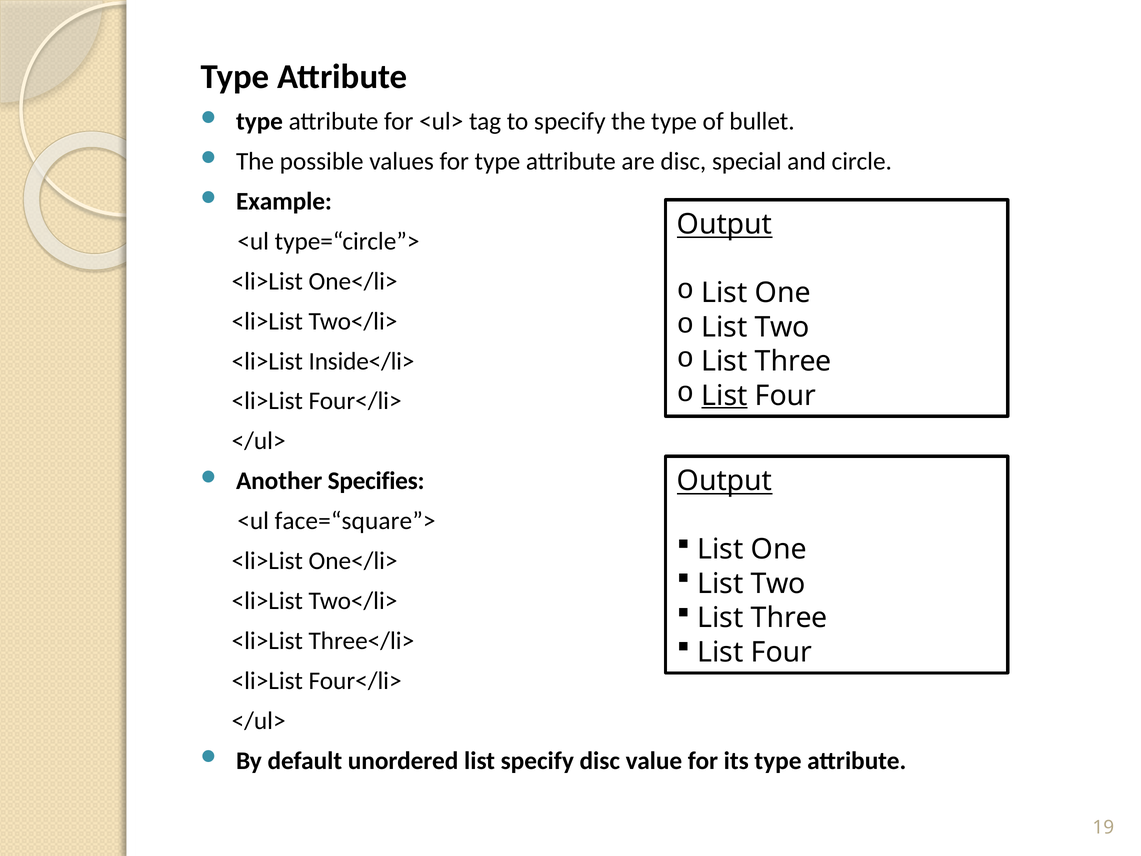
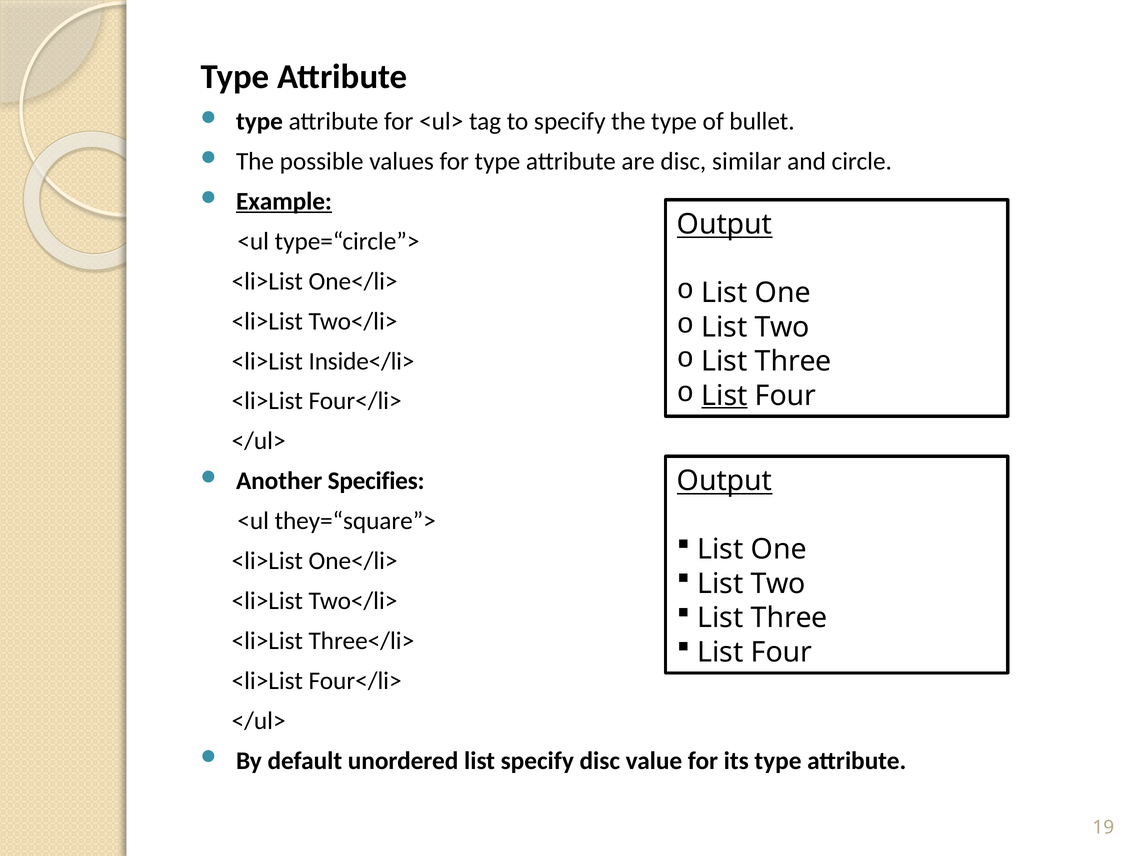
special: special -> similar
Example underline: none -> present
face=“square”>: face=“square”> -> they=“square”>
